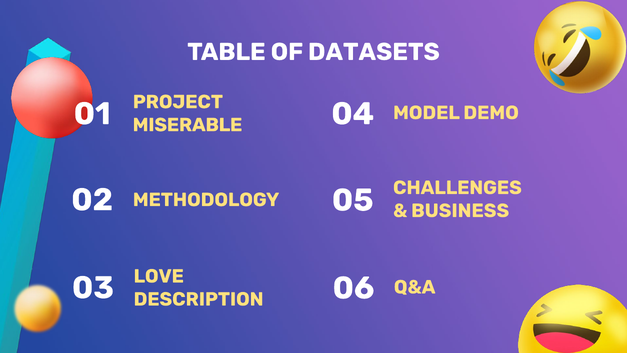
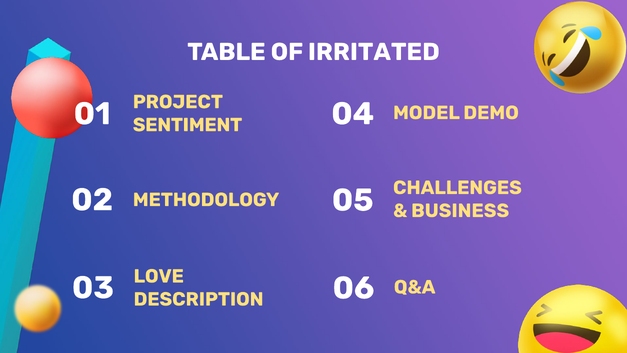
DATASETS: DATASETS -> IRRITATED
MISERABLE: MISERABLE -> SENTIMENT
